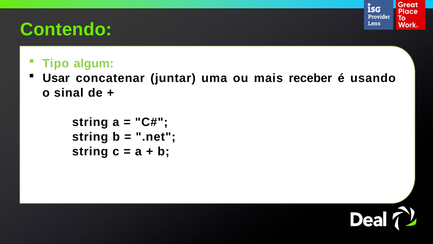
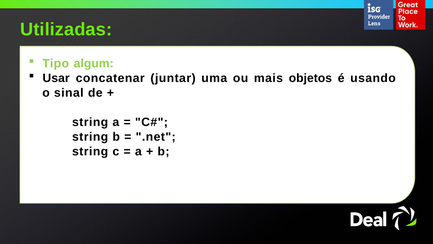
Contendo: Contendo -> Utilizadas
receber: receber -> objetos
